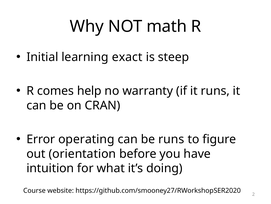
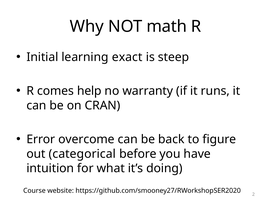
operating: operating -> overcome
be runs: runs -> back
orientation: orientation -> categorical
